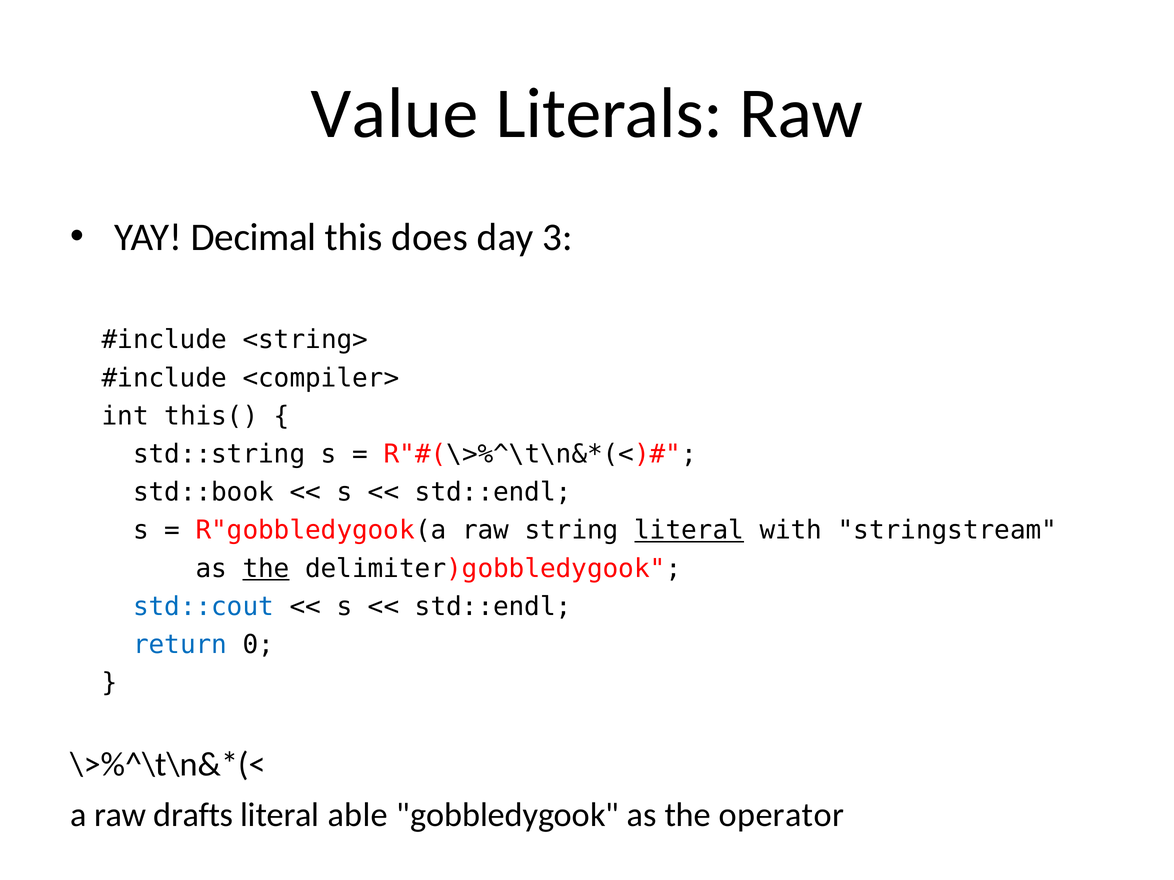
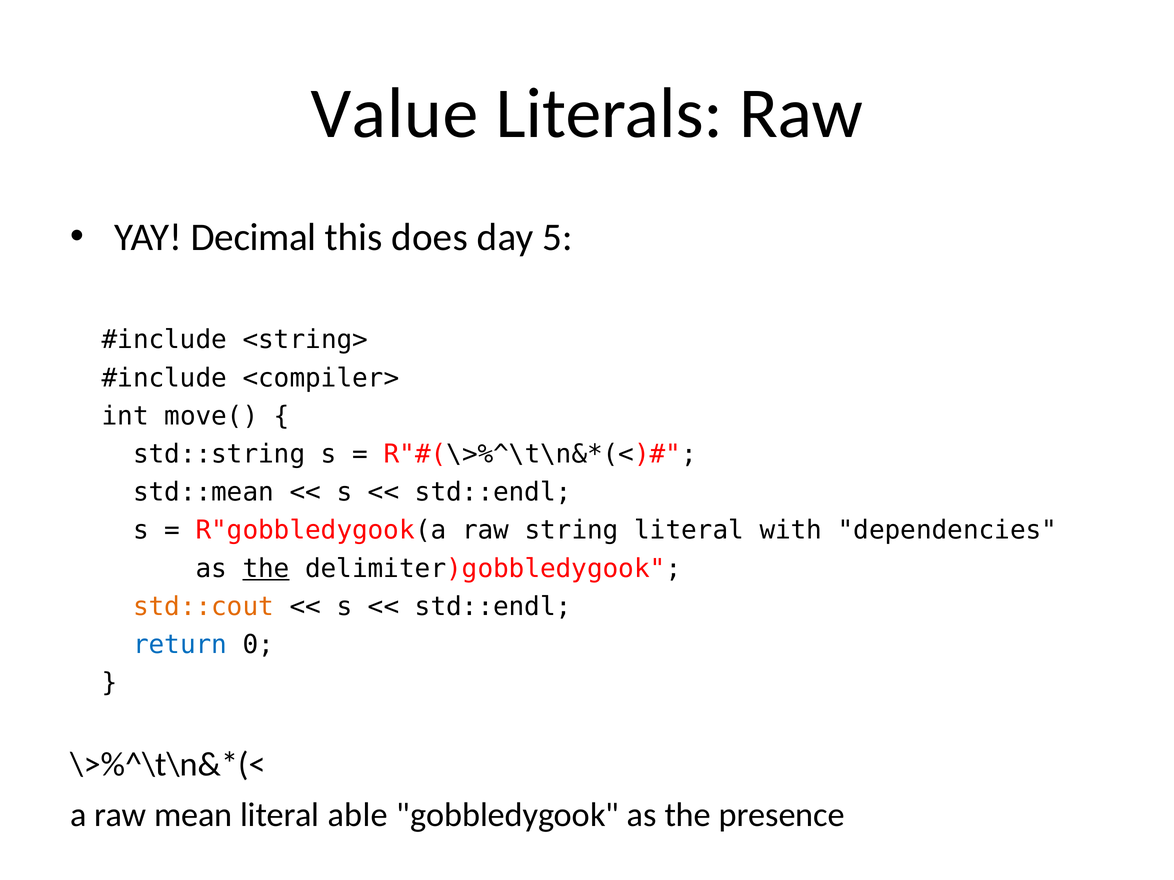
3: 3 -> 5
this(: this( -> move(
std::book: std::book -> std::mean
literal at (689, 531) underline: present -> none
stringstream: stringstream -> dependencies
std::cout colour: blue -> orange
drafts: drafts -> mean
operator: operator -> presence
